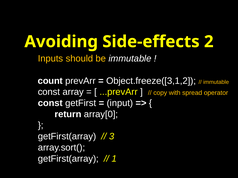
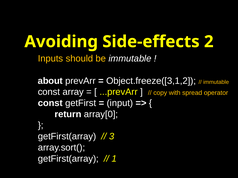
count: count -> about
